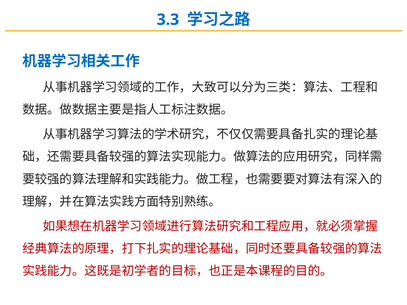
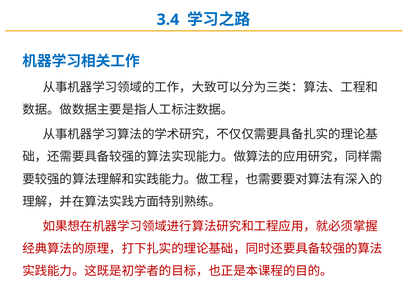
3.3: 3.3 -> 3.4
